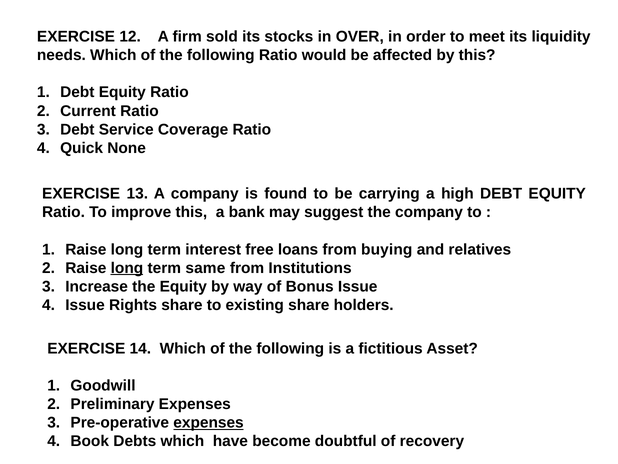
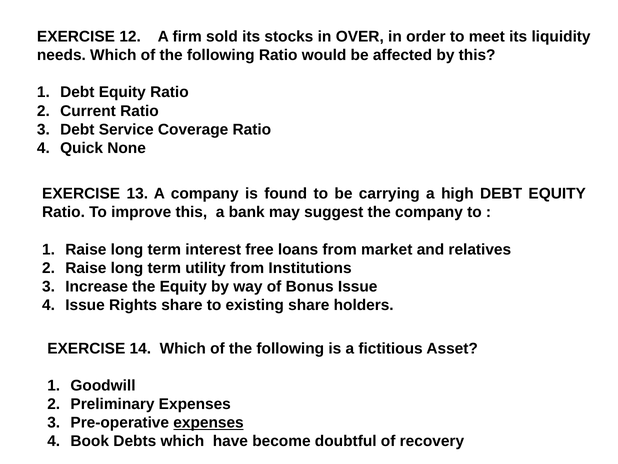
buying: buying -> market
long at (127, 268) underline: present -> none
same: same -> utility
